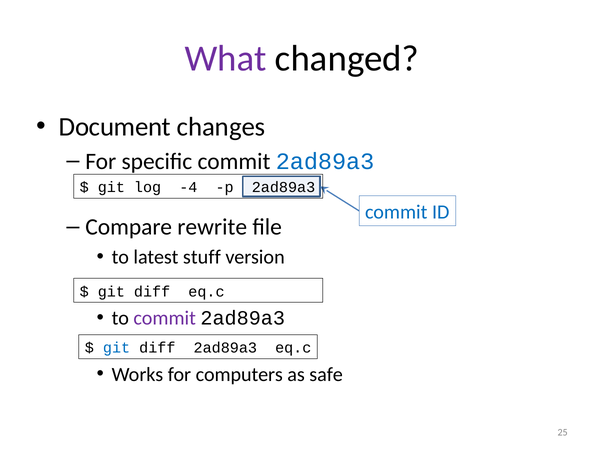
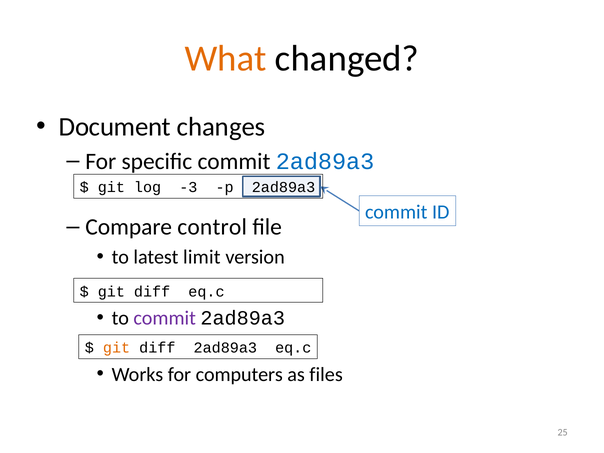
What colour: purple -> orange
-4: -4 -> -3
rewrite: rewrite -> control
stuff: stuff -> limit
git at (117, 348) colour: blue -> orange
safe: safe -> files
